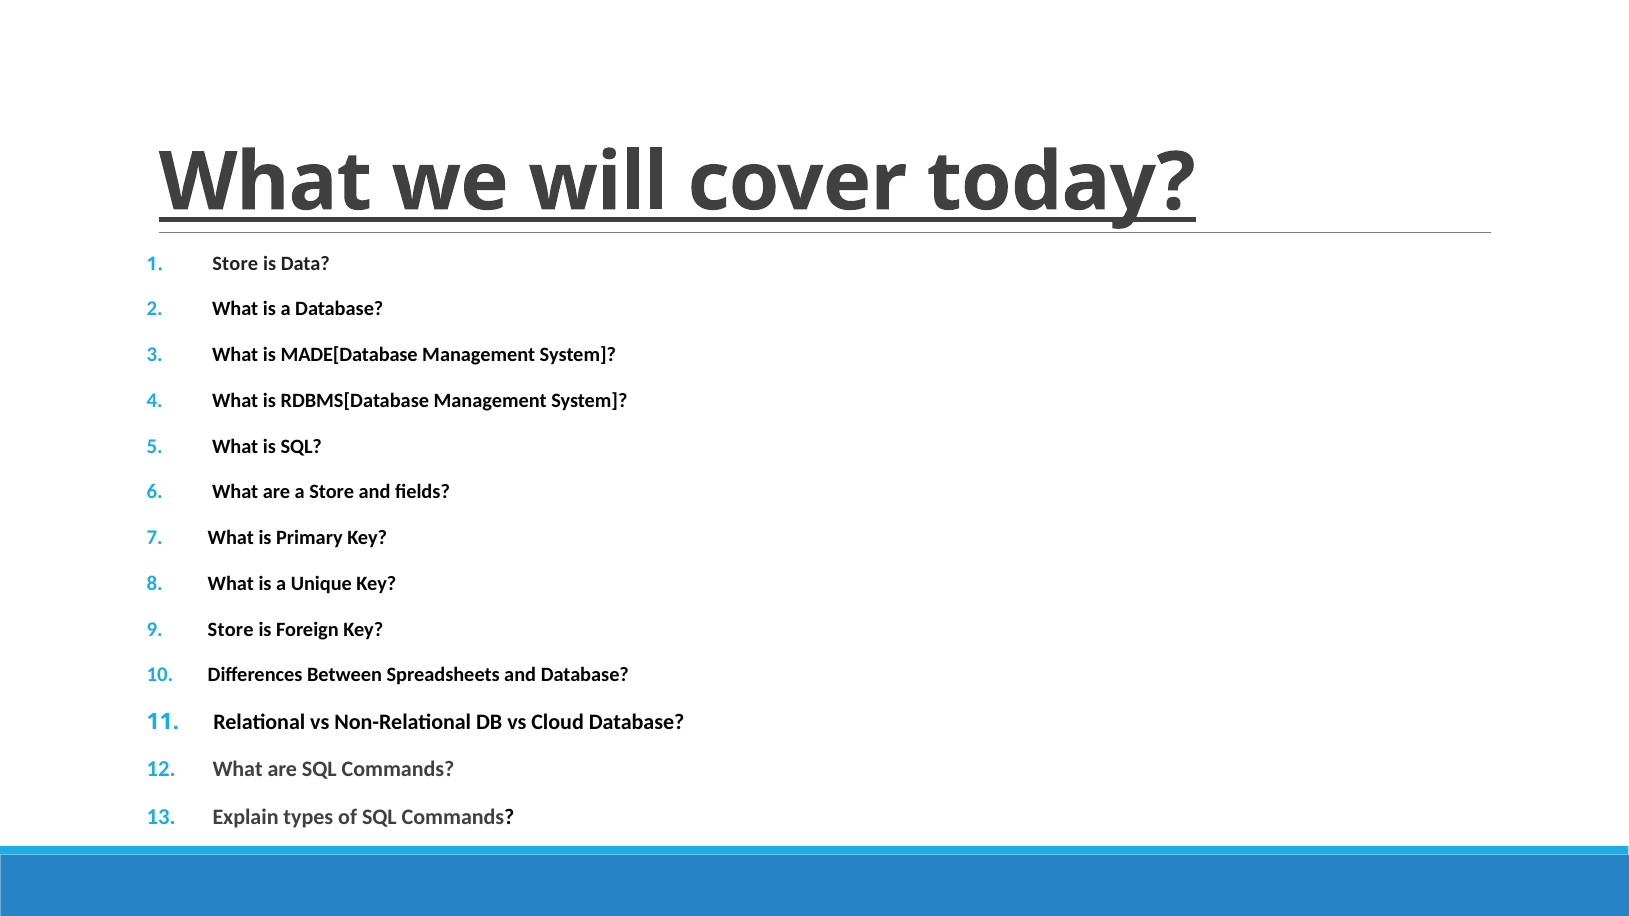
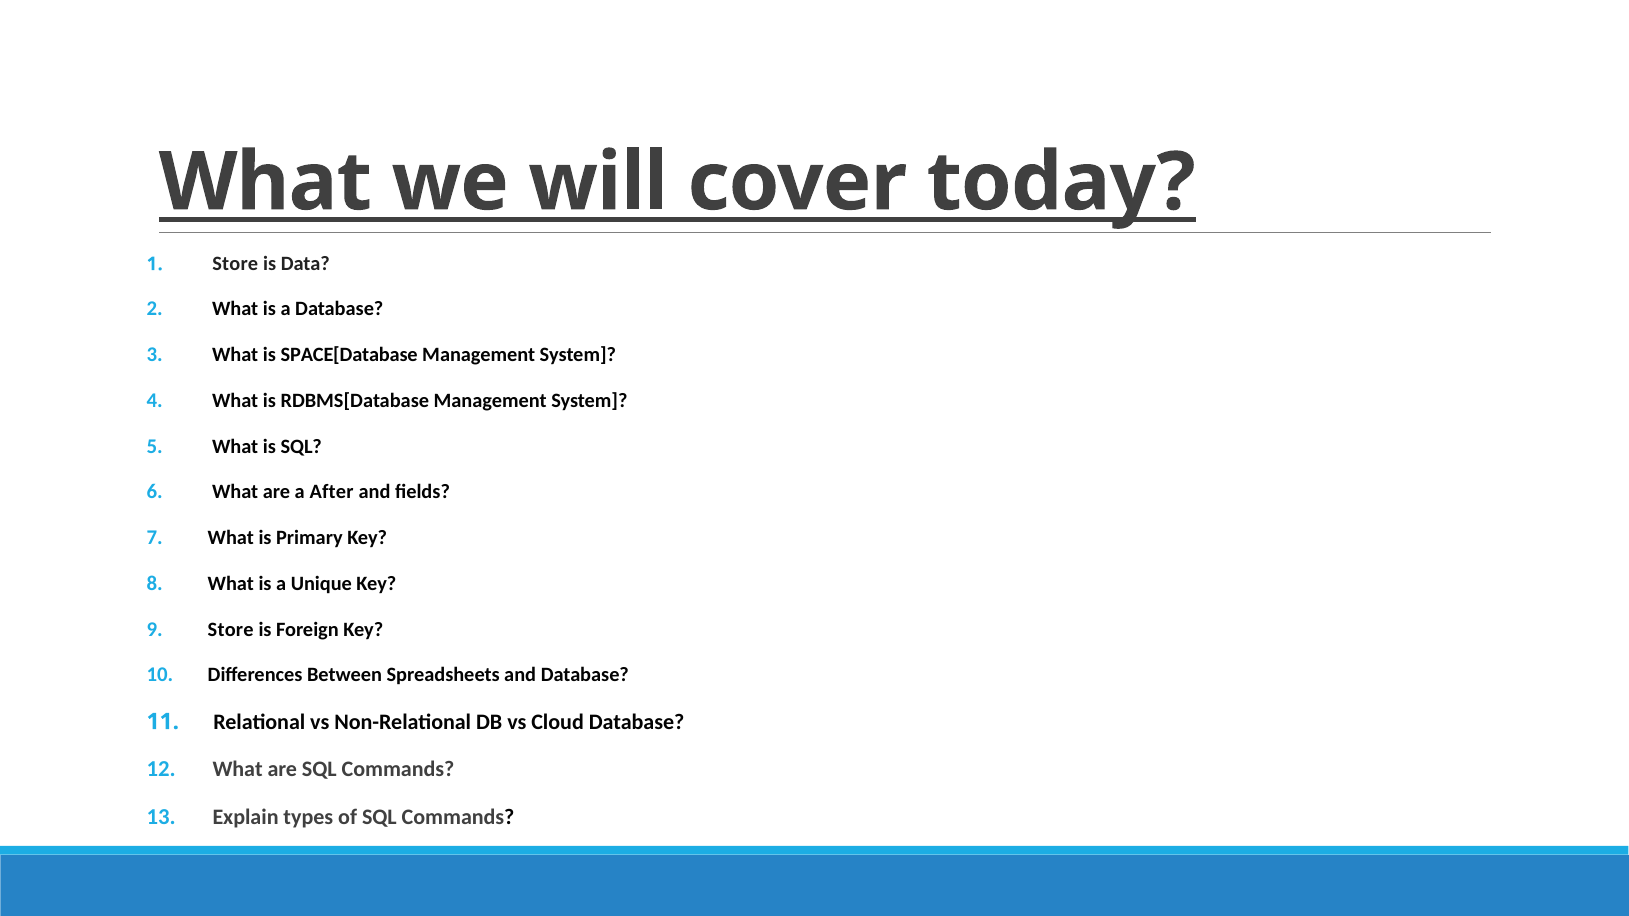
MADE[Database: MADE[Database -> SPACE[Database
a Store: Store -> After
